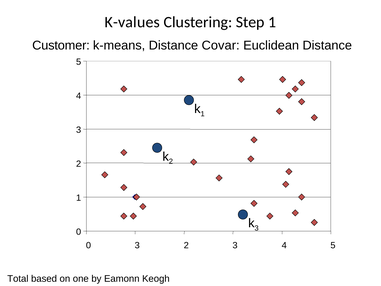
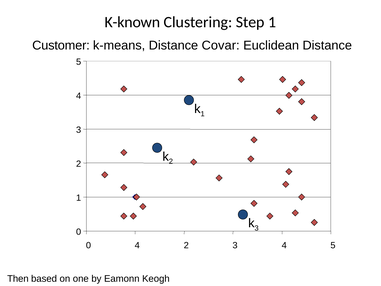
K-values: K-values -> K-known
0 3: 3 -> 4
Total: Total -> Then
